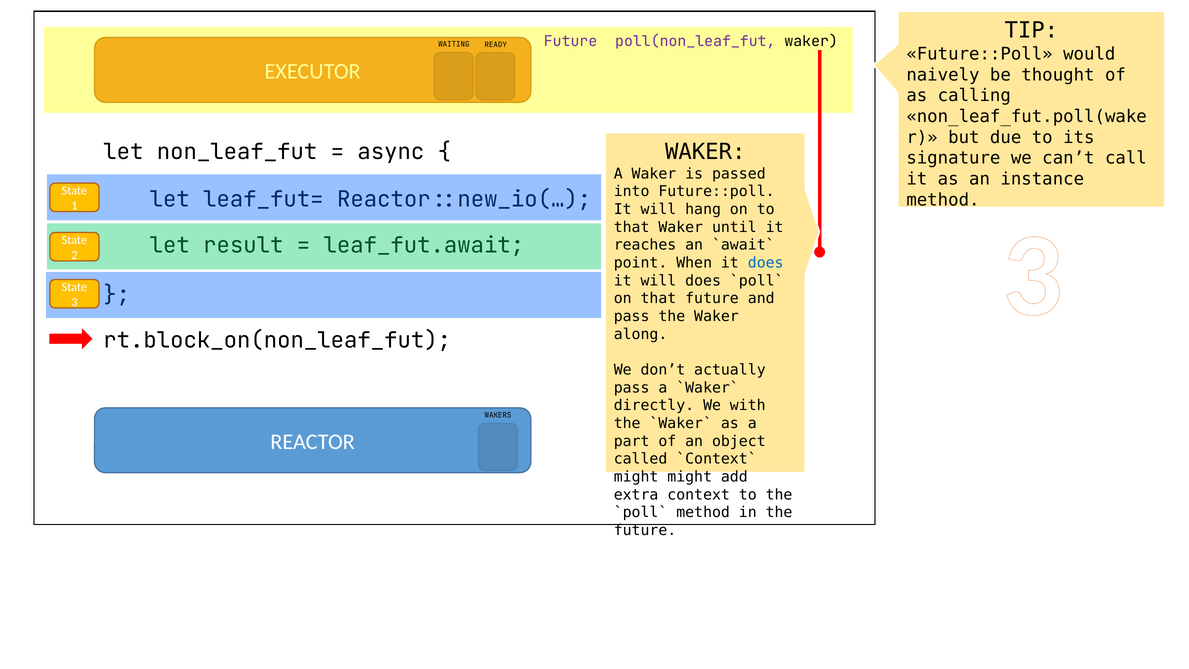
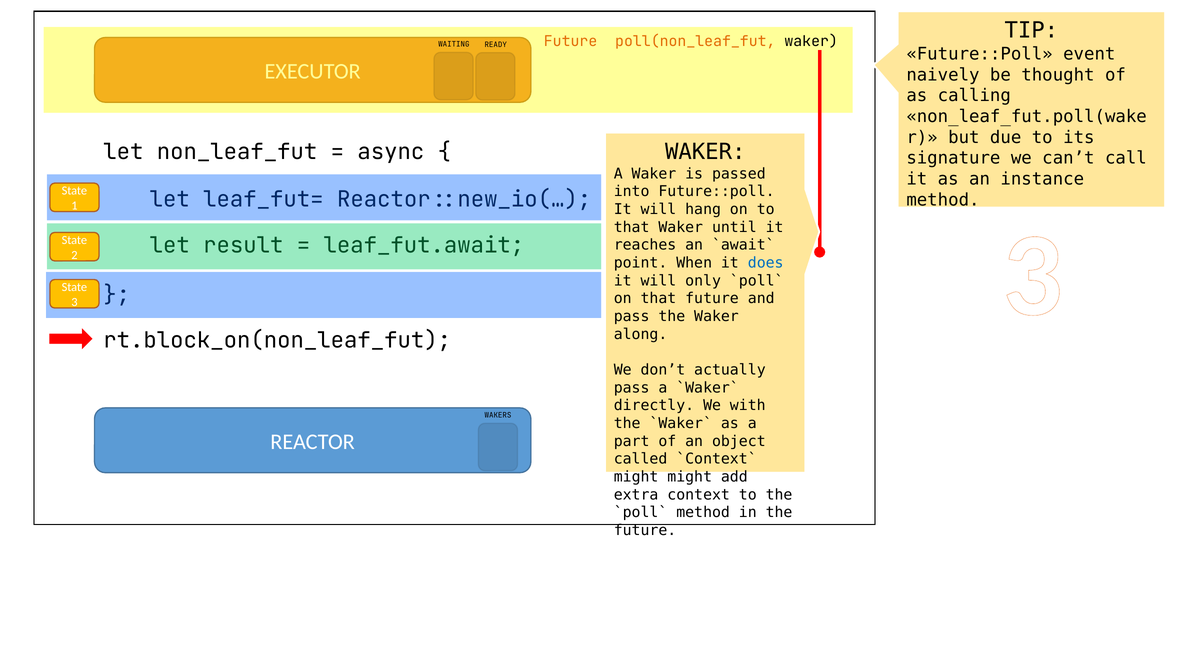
Future::poll(non_leaf_fut colour: purple -> orange
would: would -> event
will does: does -> only
